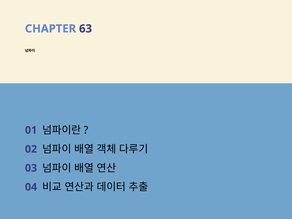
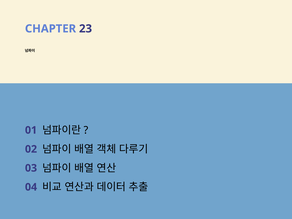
63: 63 -> 23
